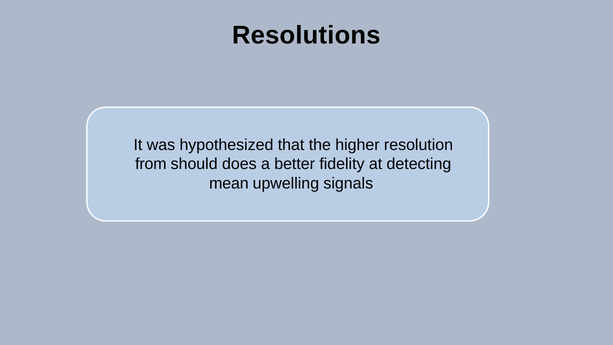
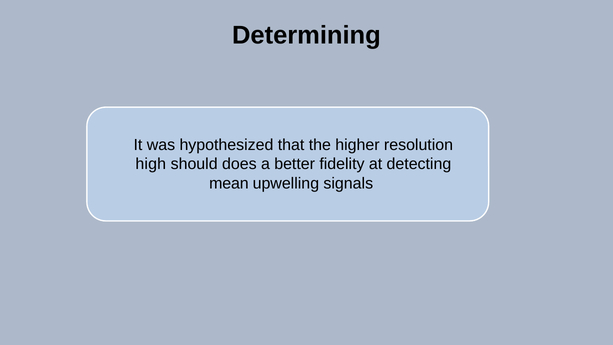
Resolutions: Resolutions -> Determining
from: from -> high
